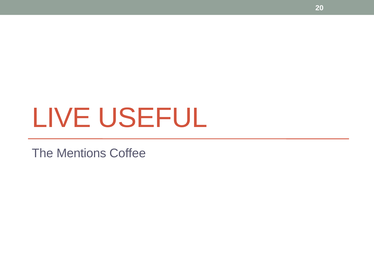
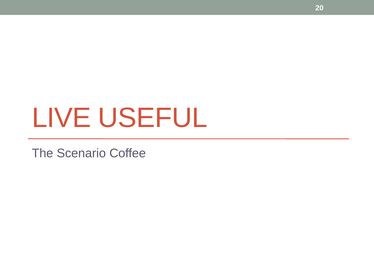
Mentions: Mentions -> Scenario
